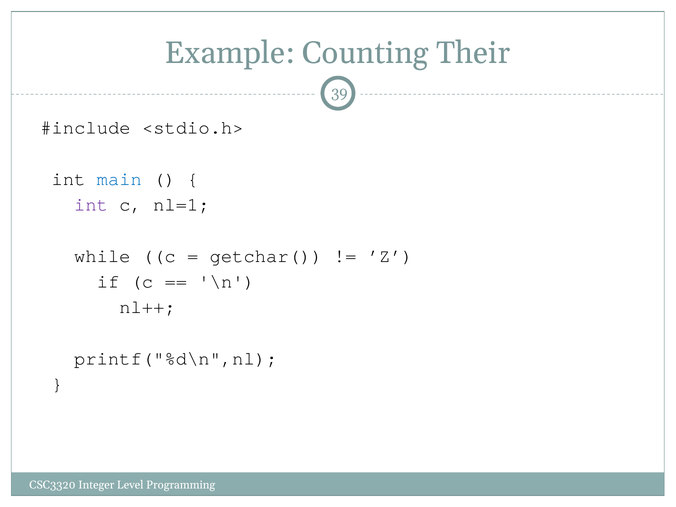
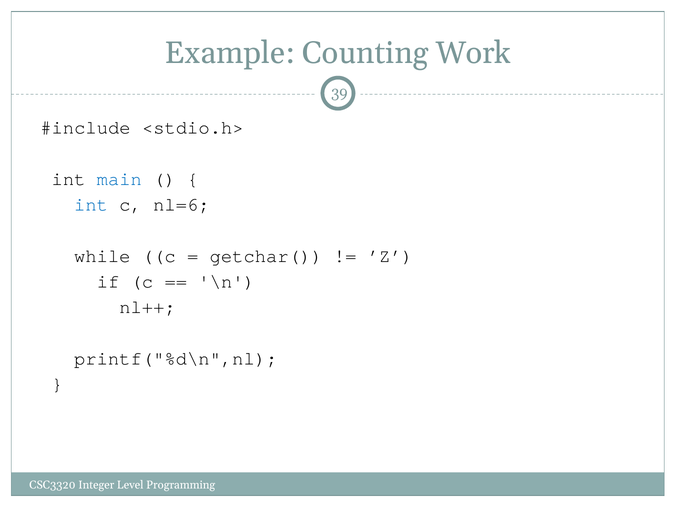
Their: Their -> Work
int at (91, 205) colour: purple -> blue
nl=1: nl=1 -> nl=6
